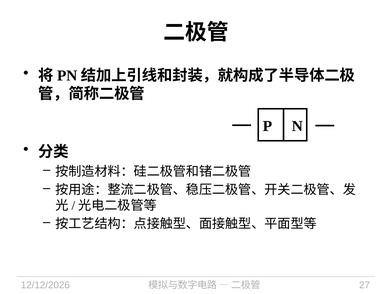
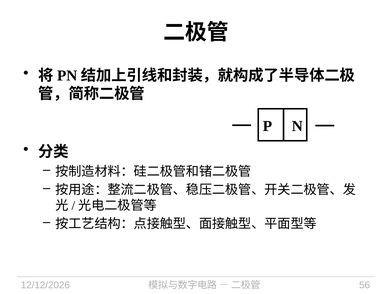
27: 27 -> 56
